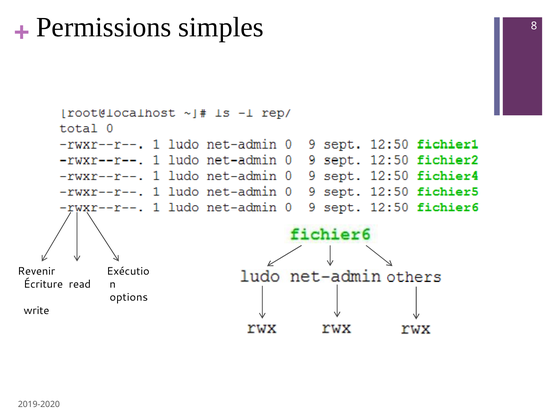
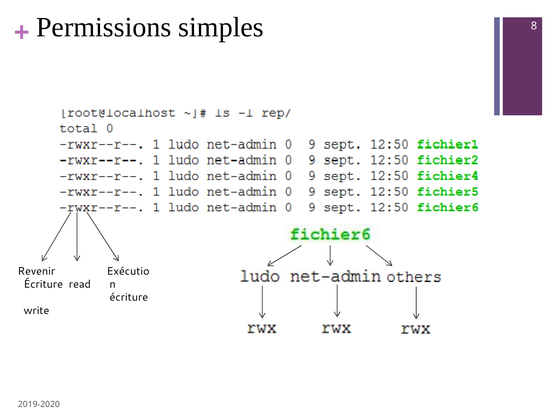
options at (129, 297): options -> écriture
